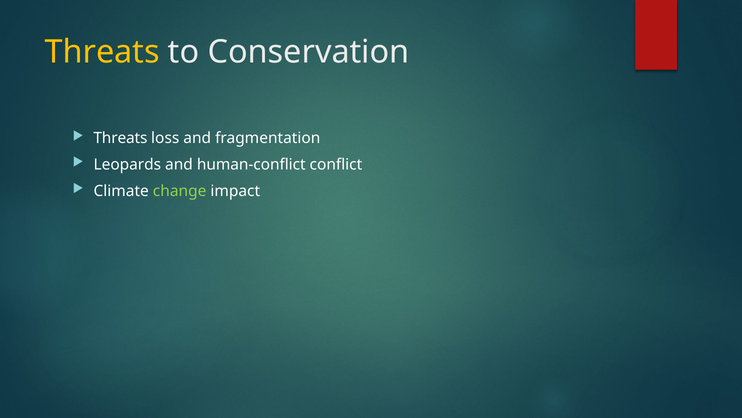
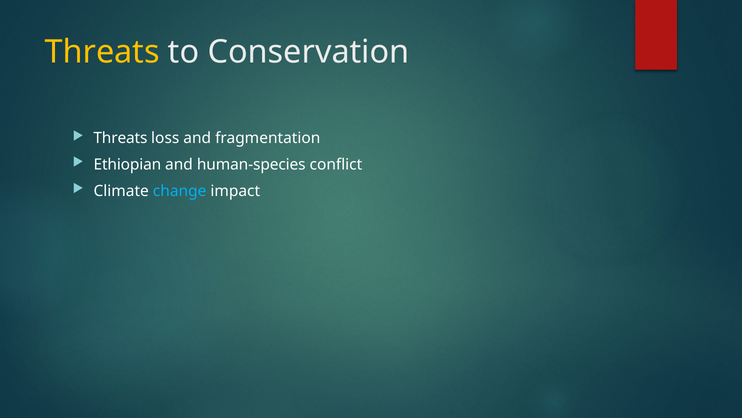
Leopards: Leopards -> Ethiopian
human-conflict: human-conflict -> human-species
change colour: light green -> light blue
